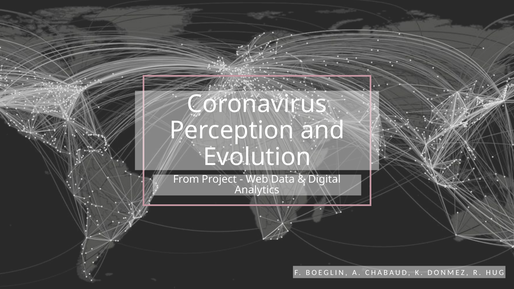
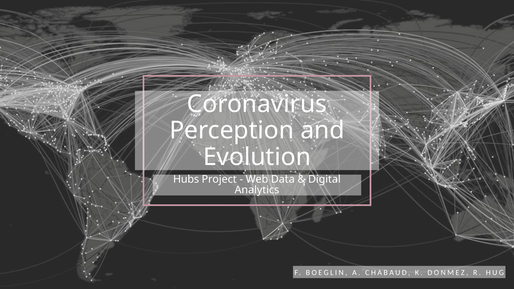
From: From -> Hubs
